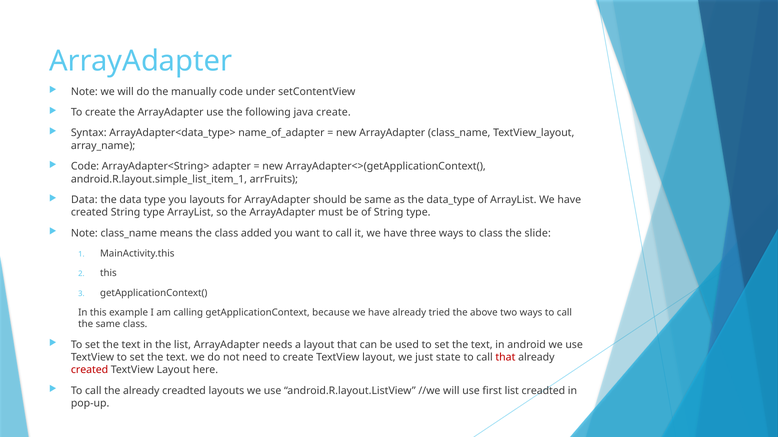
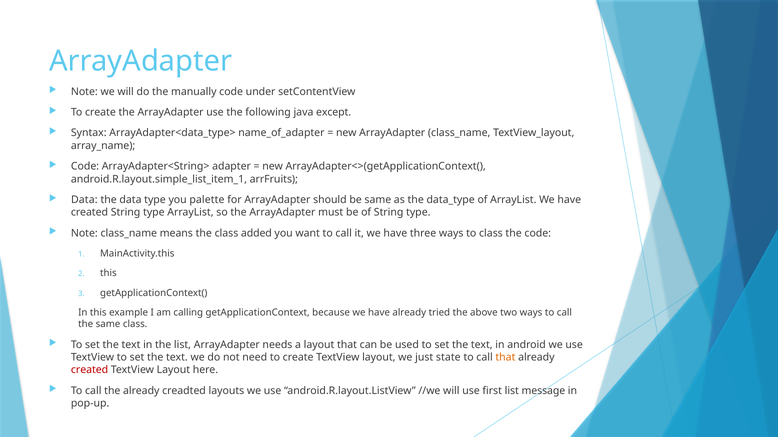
java create: create -> except
you layouts: layouts -> palette
the slide: slide -> code
that at (505, 358) colour: red -> orange
list creadted: creadted -> message
